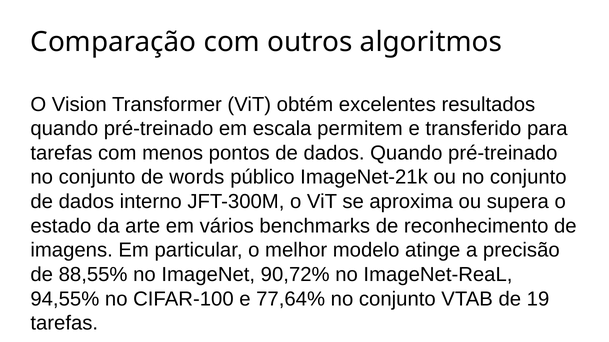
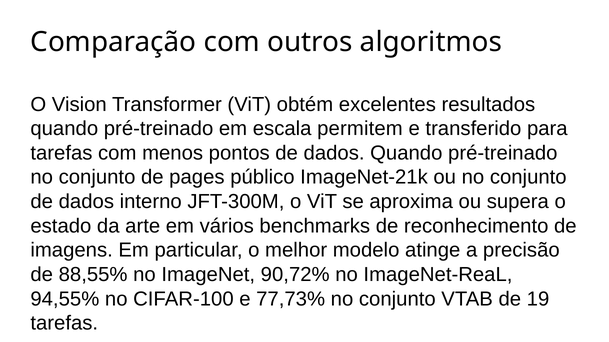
words: words -> pages
77,64%: 77,64% -> 77,73%
